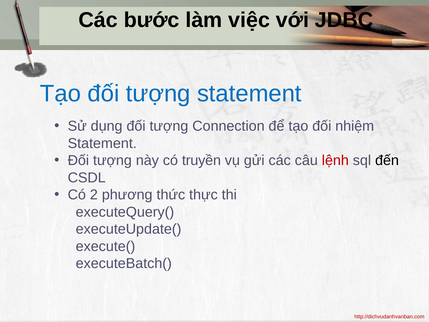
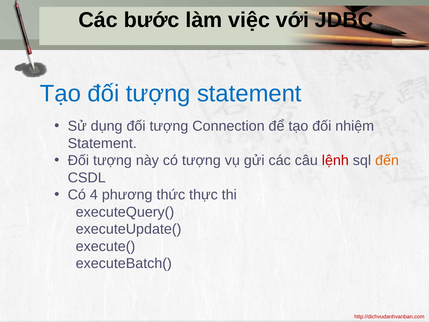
có truyền: truyền -> tượng
đến colour: black -> orange
2: 2 -> 4
